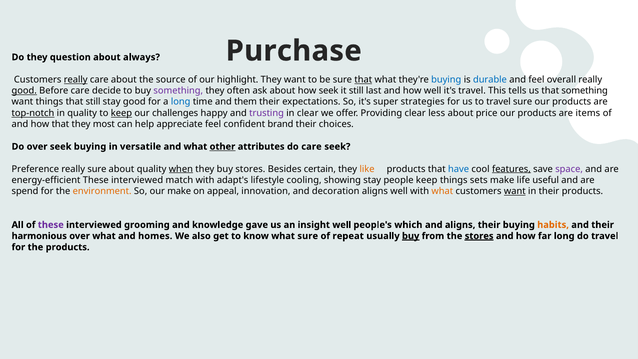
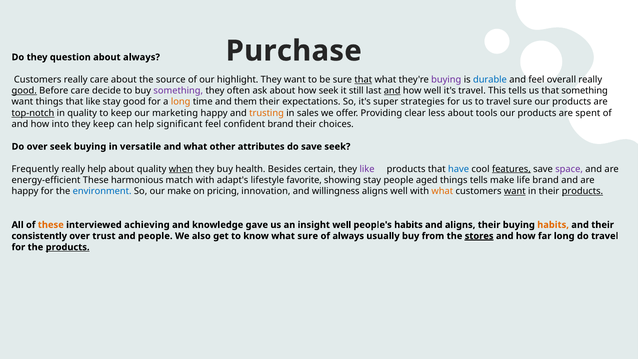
really at (76, 80) underline: present -> none
buying at (446, 80) colour: blue -> purple
and at (392, 91) underline: none -> present
that still: still -> like
long at (181, 102) colour: blue -> orange
keep at (121, 113) underline: present -> none
challenges: challenges -> marketing
trusting colour: purple -> orange
in clear: clear -> sales
price: price -> tools
items: items -> spent
how that: that -> into
they most: most -> keep
appreciate: appreciate -> significant
other underline: present -> none
do care: care -> save
Preference: Preference -> Frequently
really sure: sure -> help
buy stores: stores -> health
like at (367, 169) colour: orange -> purple
energy-efficient These interviewed: interviewed -> harmonious
cooling: cooling -> favorite
people keep: keep -> aged
things sets: sets -> tells
life useful: useful -> brand
spend at (25, 191): spend -> happy
environment colour: orange -> blue
appeal: appeal -> pricing
decoration: decoration -> willingness
products at (582, 191) underline: none -> present
these at (51, 225) colour: purple -> orange
grooming: grooming -> achieving
people's which: which -> habits
harmonious: harmonious -> consistently
over what: what -> trust
and homes: homes -> people
of repeat: repeat -> always
buy at (411, 236) underline: present -> none
products at (68, 247) underline: none -> present
